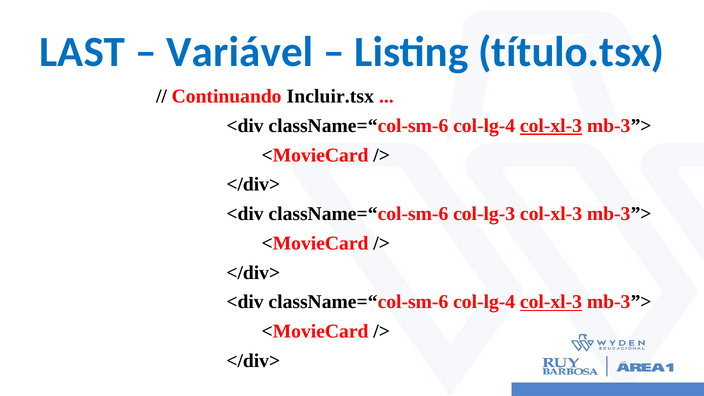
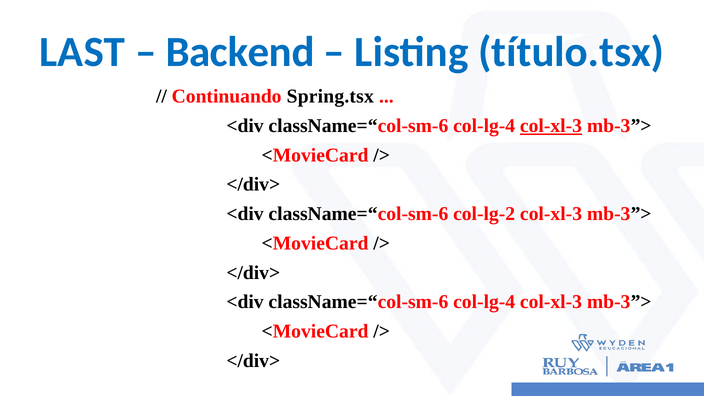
Variável: Variável -> Backend
Incluir.tsx: Incluir.tsx -> Spring.tsx
col-lg-3: col-lg-3 -> col-lg-2
col-xl-3 at (551, 302) underline: present -> none
